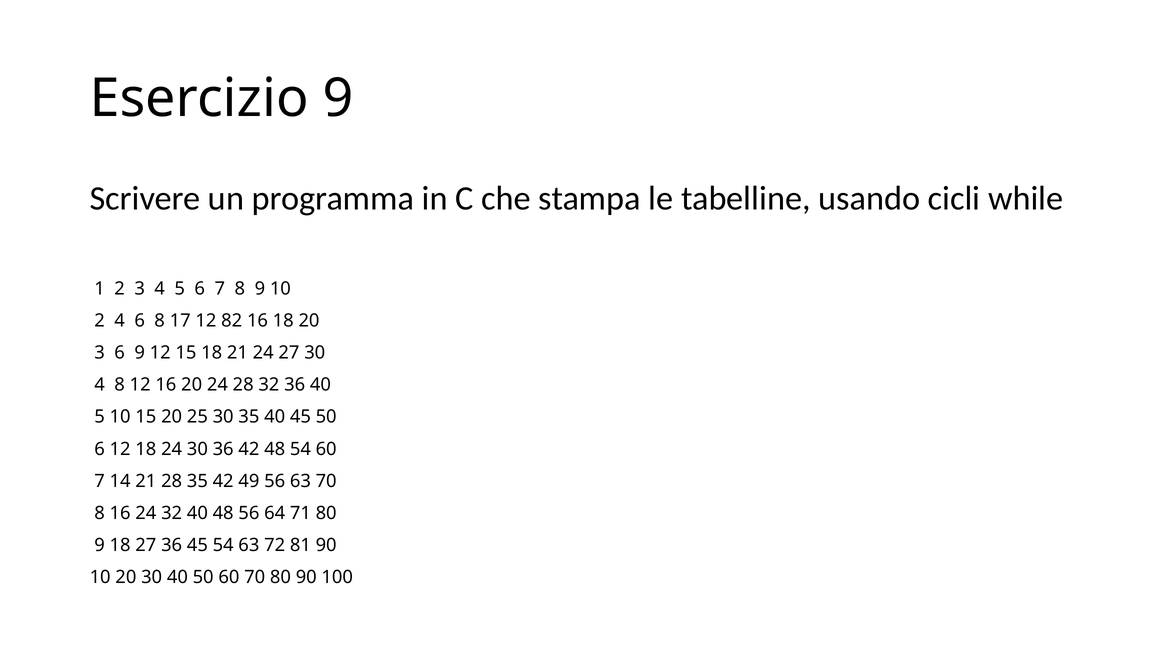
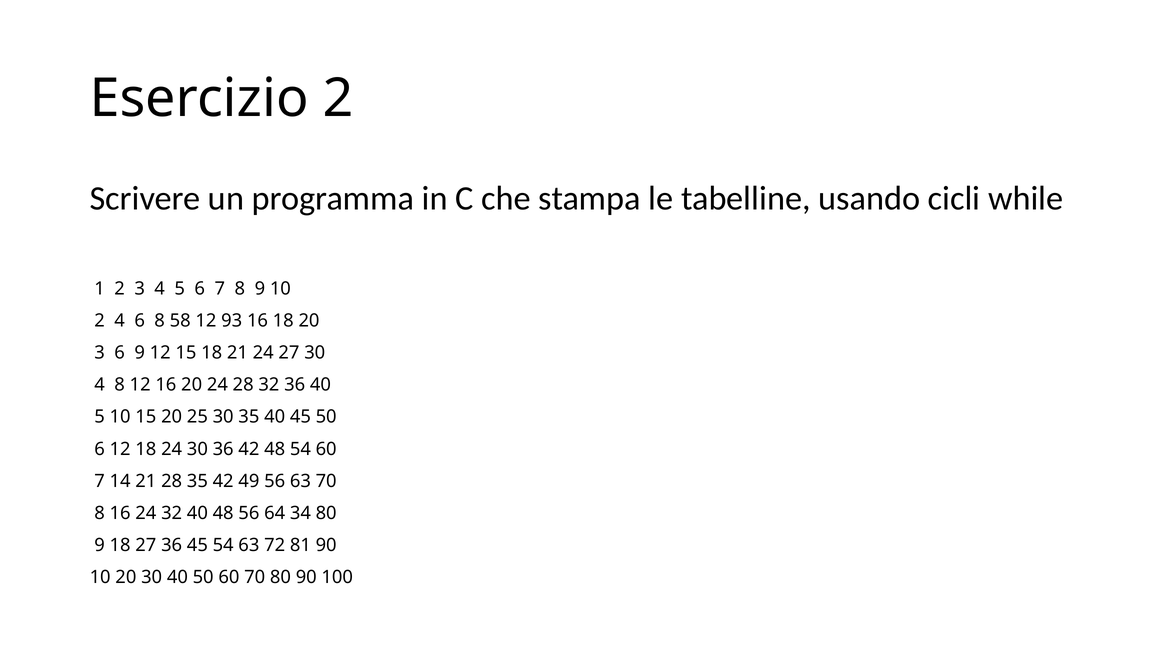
Esercizio 9: 9 -> 2
17: 17 -> 58
82: 82 -> 93
71: 71 -> 34
